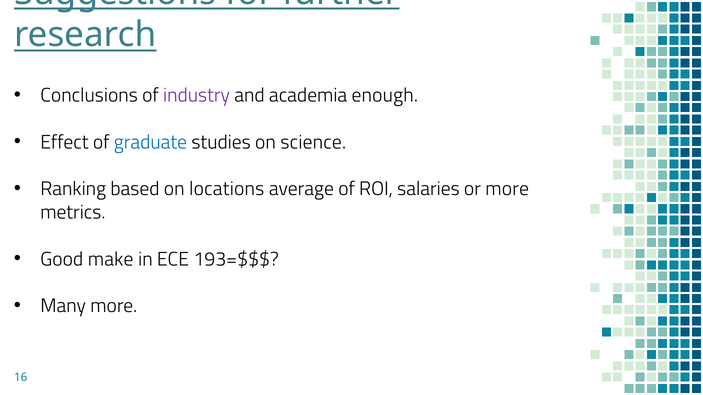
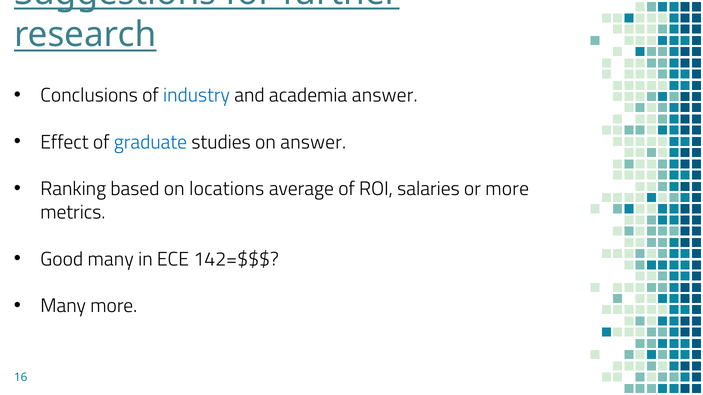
industry colour: purple -> blue
academia enough: enough -> answer
on science: science -> answer
Good make: make -> many
193=$$$: 193=$$$ -> 142=$$$
